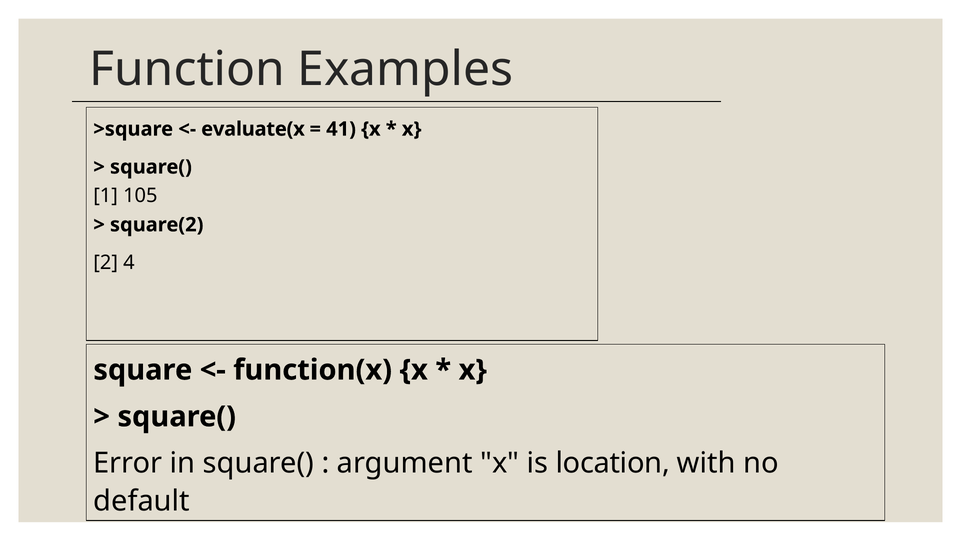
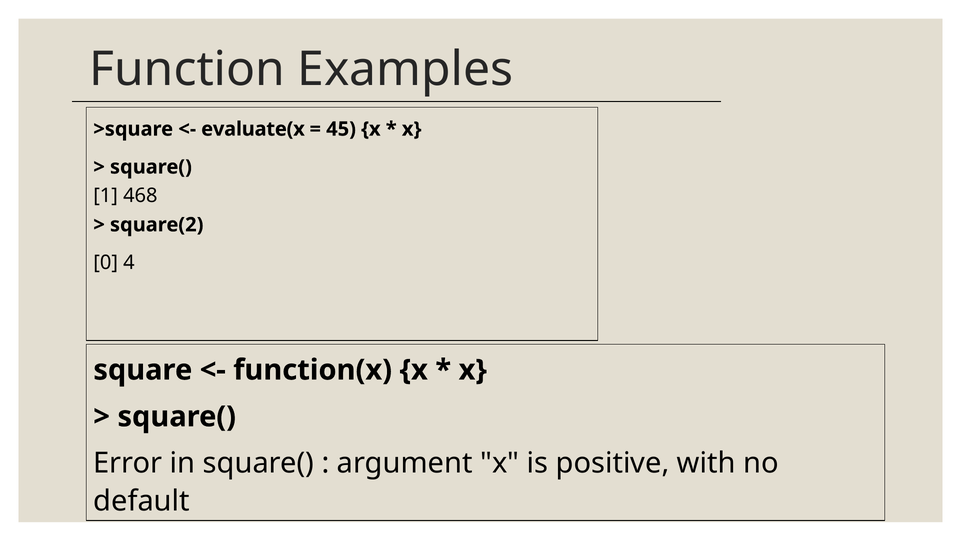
41: 41 -> 45
105: 105 -> 468
2: 2 -> 0
location: location -> positive
